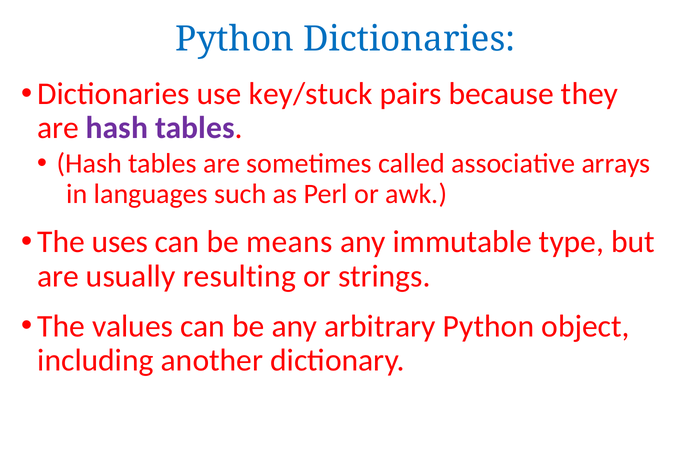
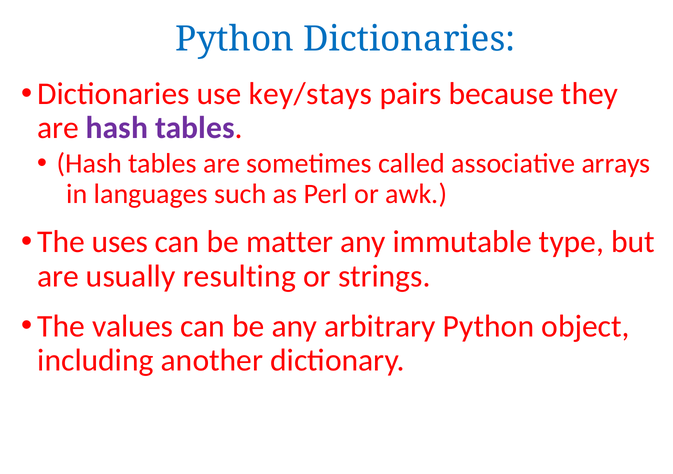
key/stuck: key/stuck -> key/stays
means: means -> matter
